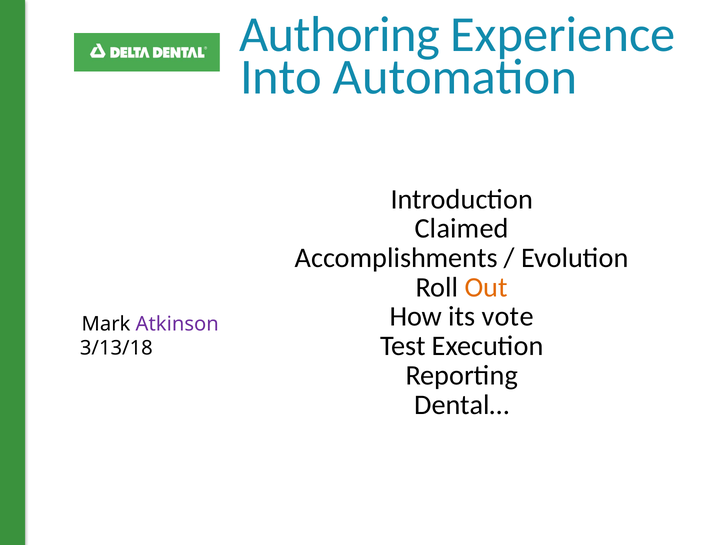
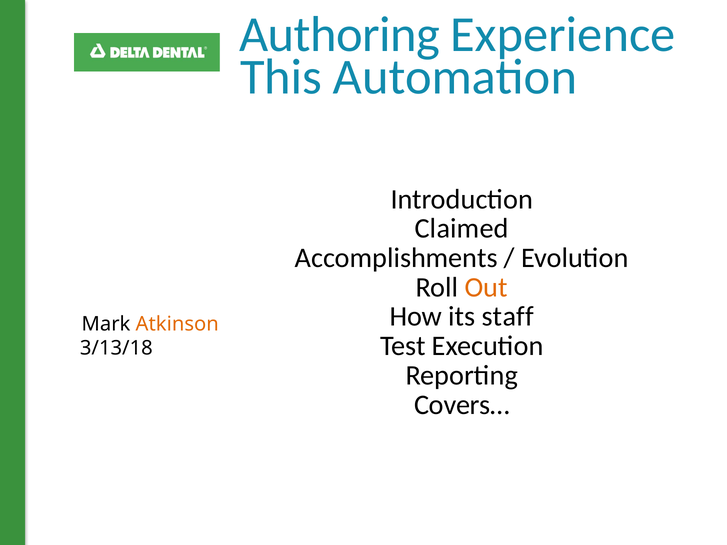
Into: Into -> This
vote: vote -> staff
Atkinson colour: purple -> orange
Dental…: Dental… -> Covers…
